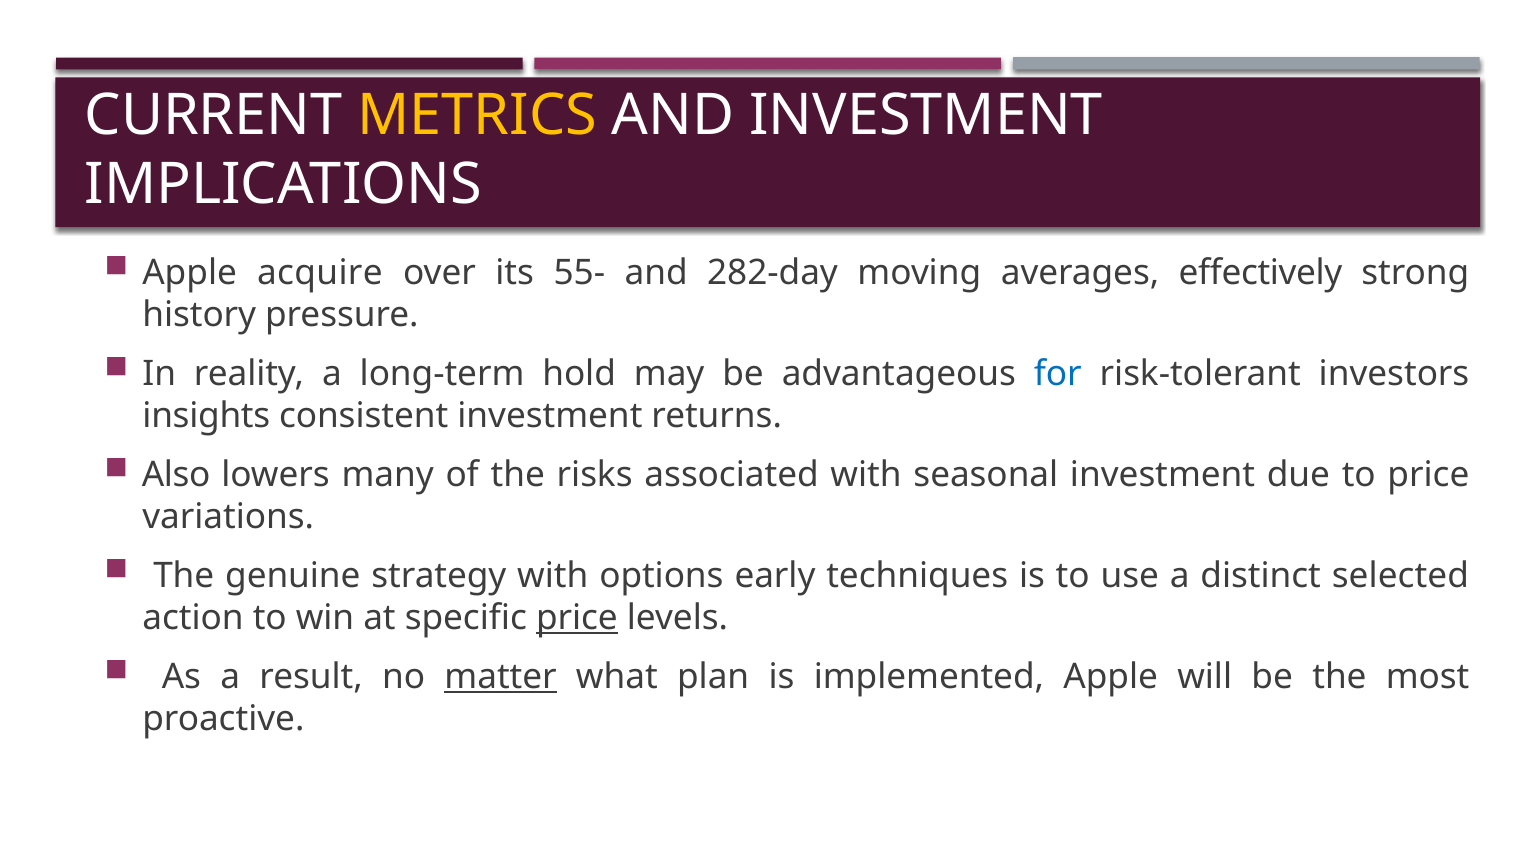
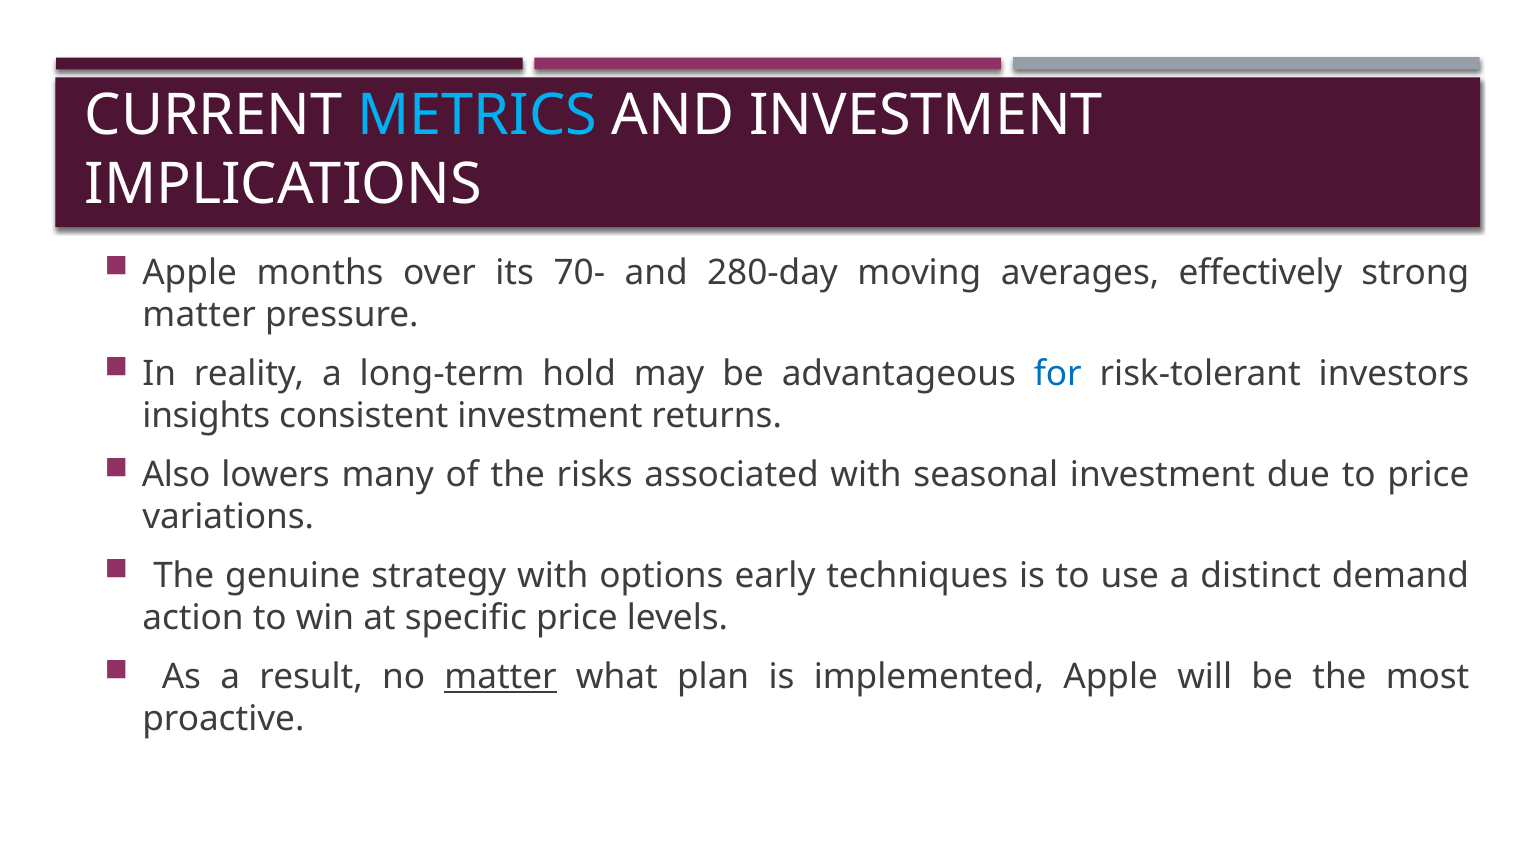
METRICS colour: yellow -> light blue
acquire: acquire -> months
55-: 55- -> 70-
282-day: 282-day -> 280-day
history at (199, 315): history -> matter
selected: selected -> demand
price at (577, 618) underline: present -> none
